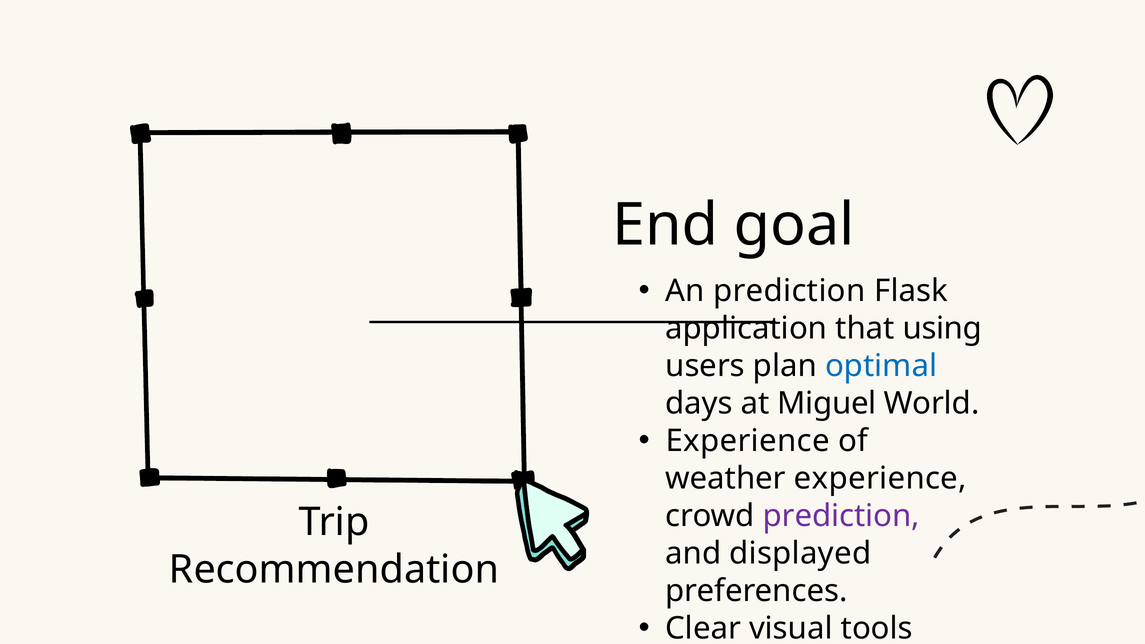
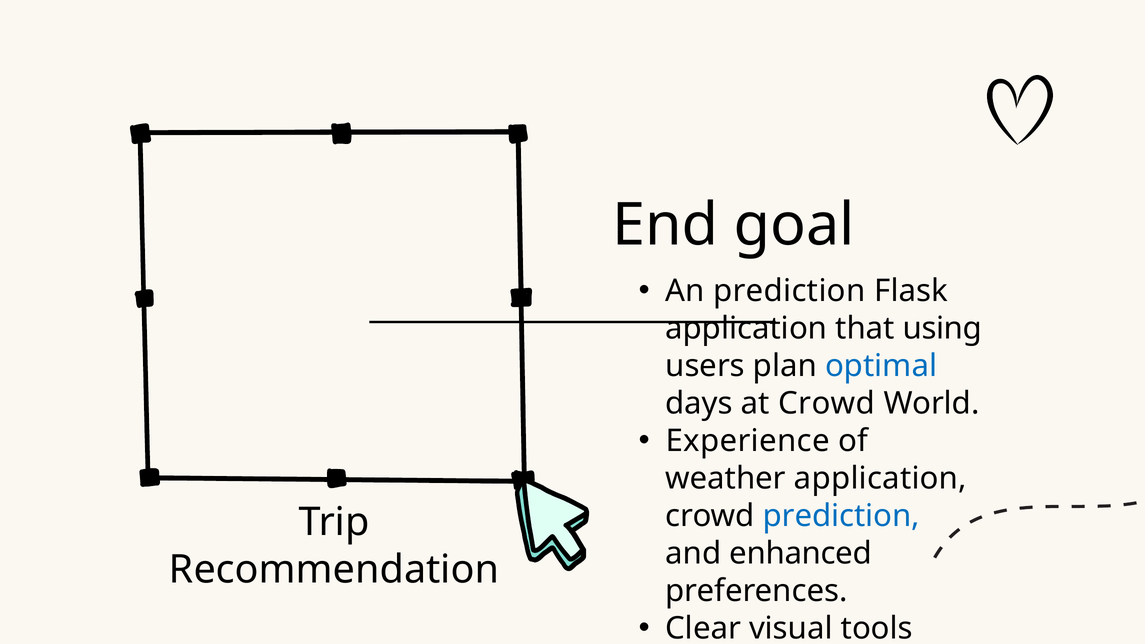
at Miguel: Miguel -> Crowd
weather experience: experience -> application
prediction at (841, 516) colour: purple -> blue
and displayed: displayed -> enhanced
